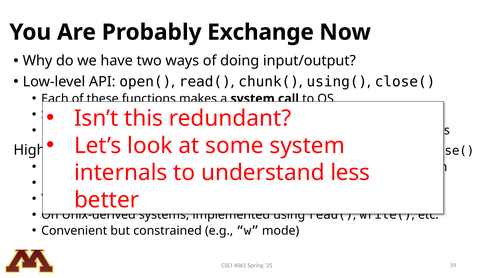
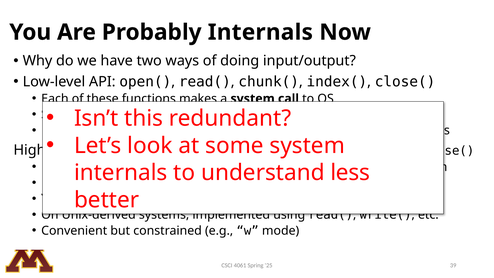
Probably Exchange: Exchange -> Internals
using(: using( -> index(
